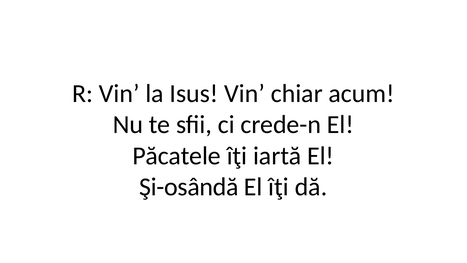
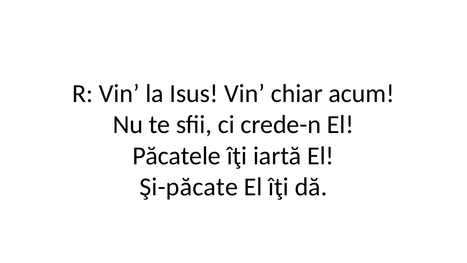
Şi-osândă: Şi-osândă -> Şi-păcate
